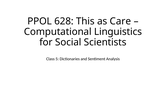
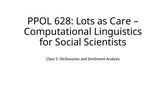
This: This -> Lots
